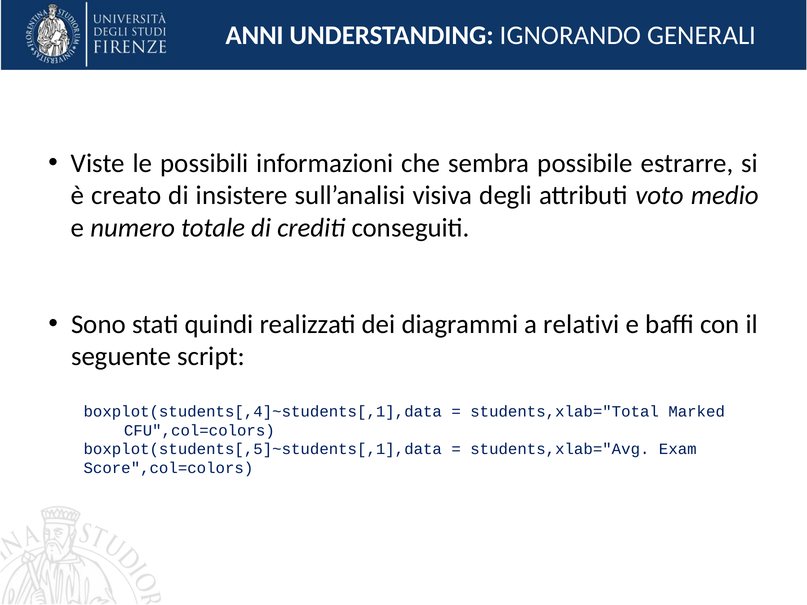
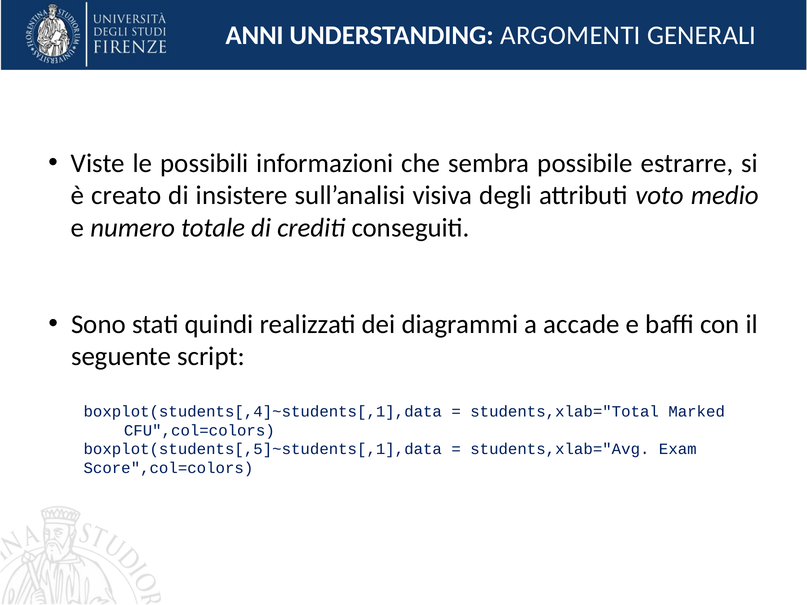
IGNORANDO: IGNORANDO -> ARGOMENTI
relativi: relativi -> accade
